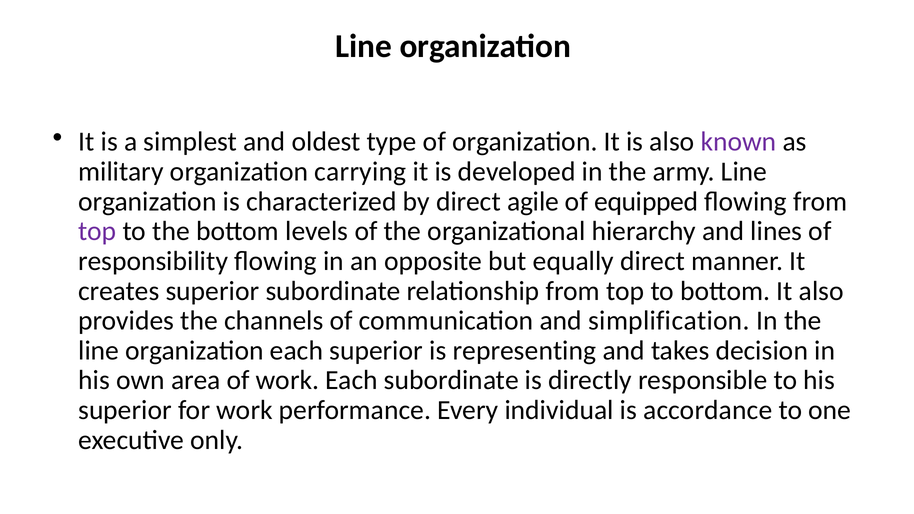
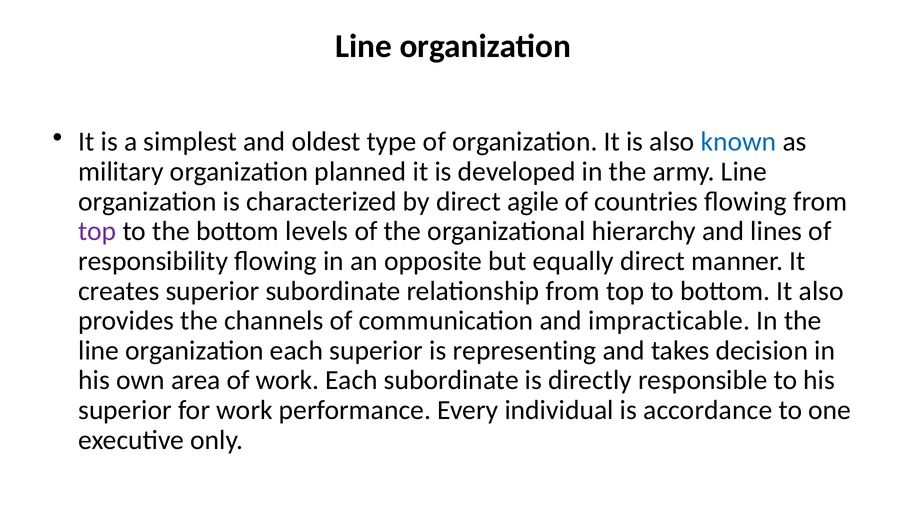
known colour: purple -> blue
carrying: carrying -> planned
equipped: equipped -> countries
simplification: simplification -> impracticable
